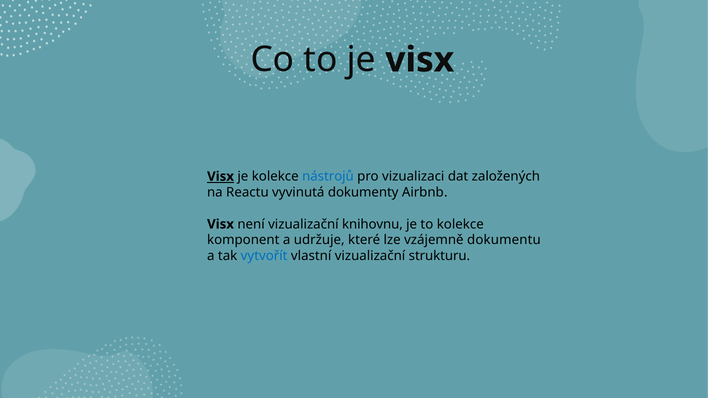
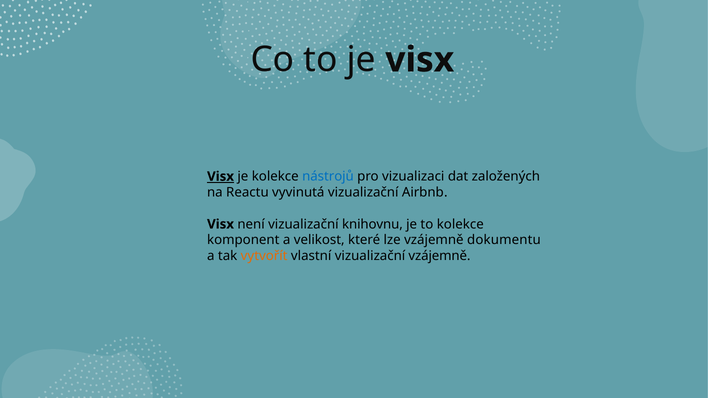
vyvinutá dokumenty: dokumenty -> vizualizační
udržuje: udržuje -> velikost
vytvořít colour: blue -> orange
vizualizační strukturu: strukturu -> vzájemně
